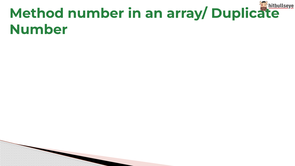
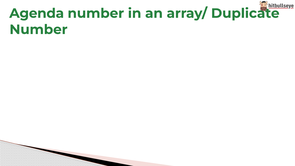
Method: Method -> Agenda
